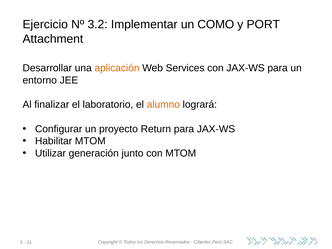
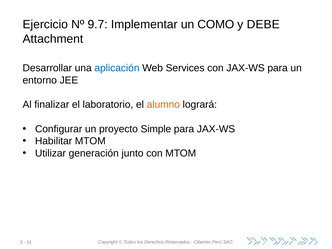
3.2: 3.2 -> 9.7
PORT: PORT -> DEBE
aplicación colour: orange -> blue
Return: Return -> Simple
